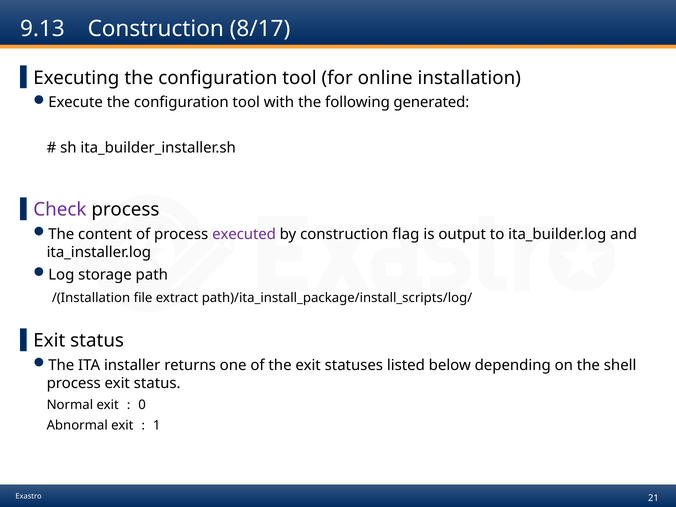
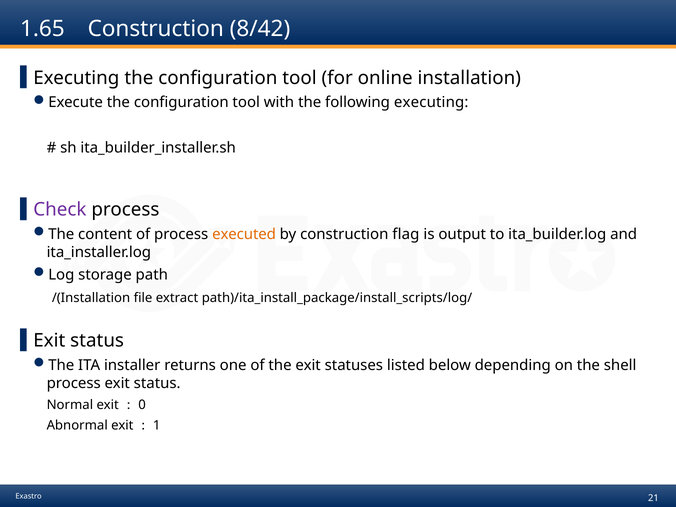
9.13: 9.13 -> 1.65
8/17: 8/17 -> 8/42
following generated: generated -> executing
executed colour: purple -> orange
